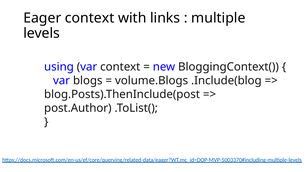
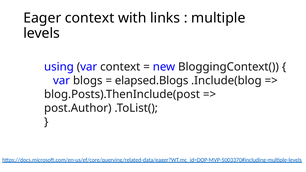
volume.Blogs: volume.Blogs -> elapsed.Blogs
